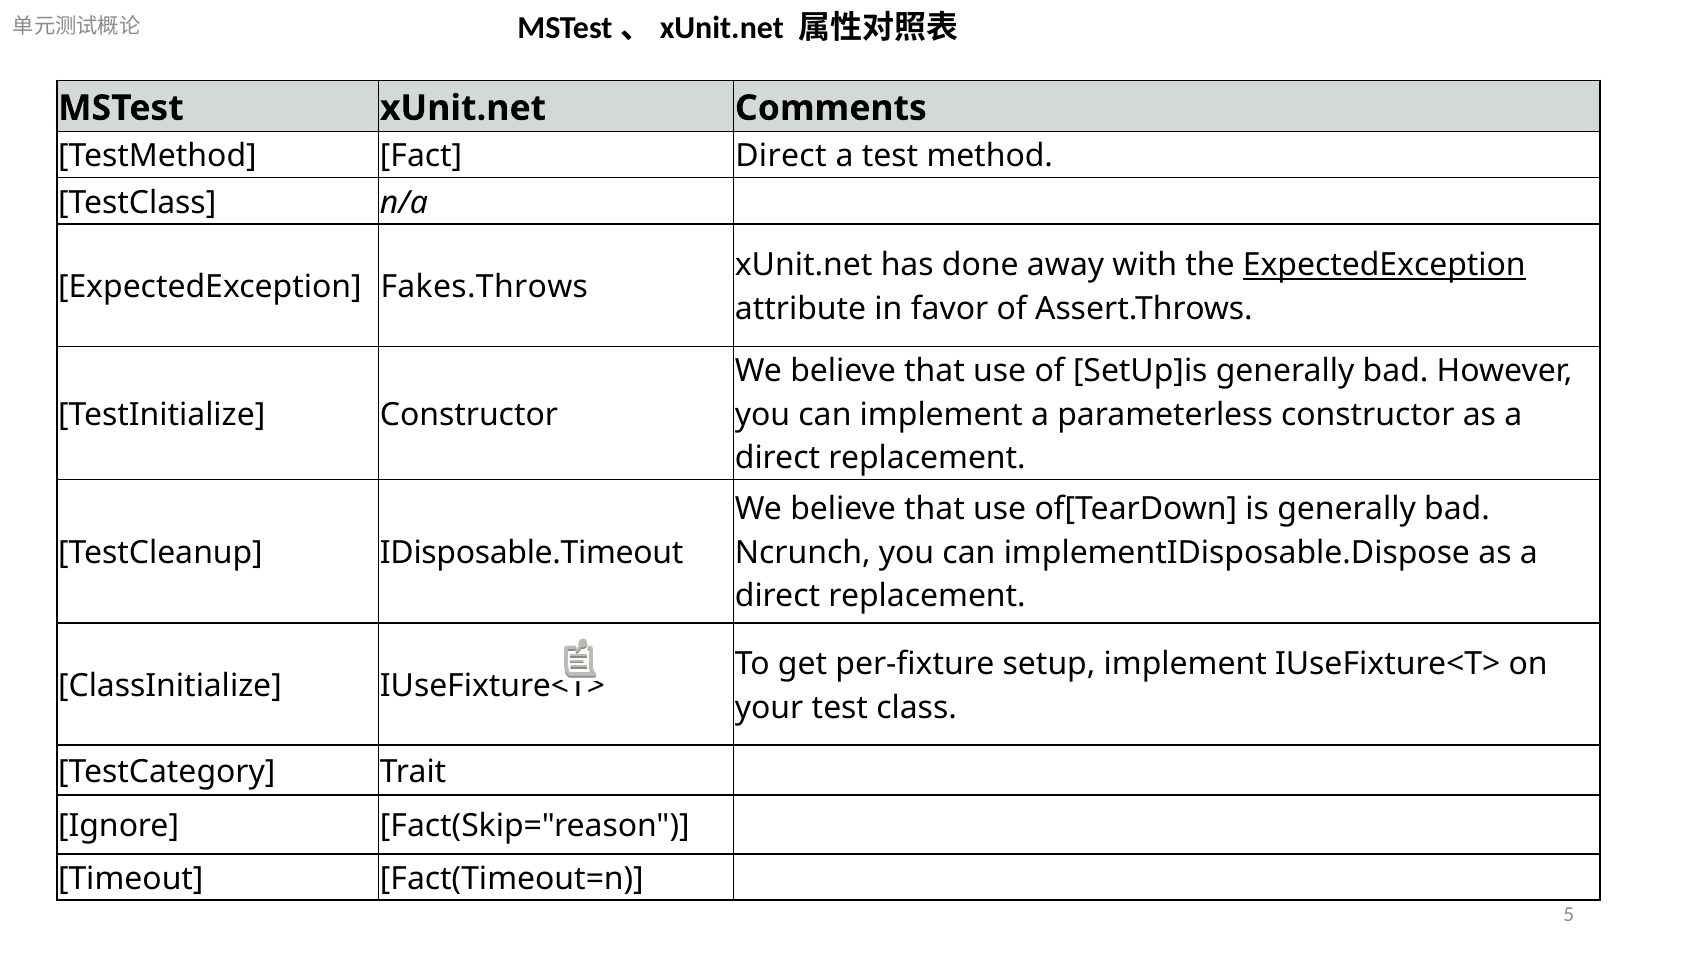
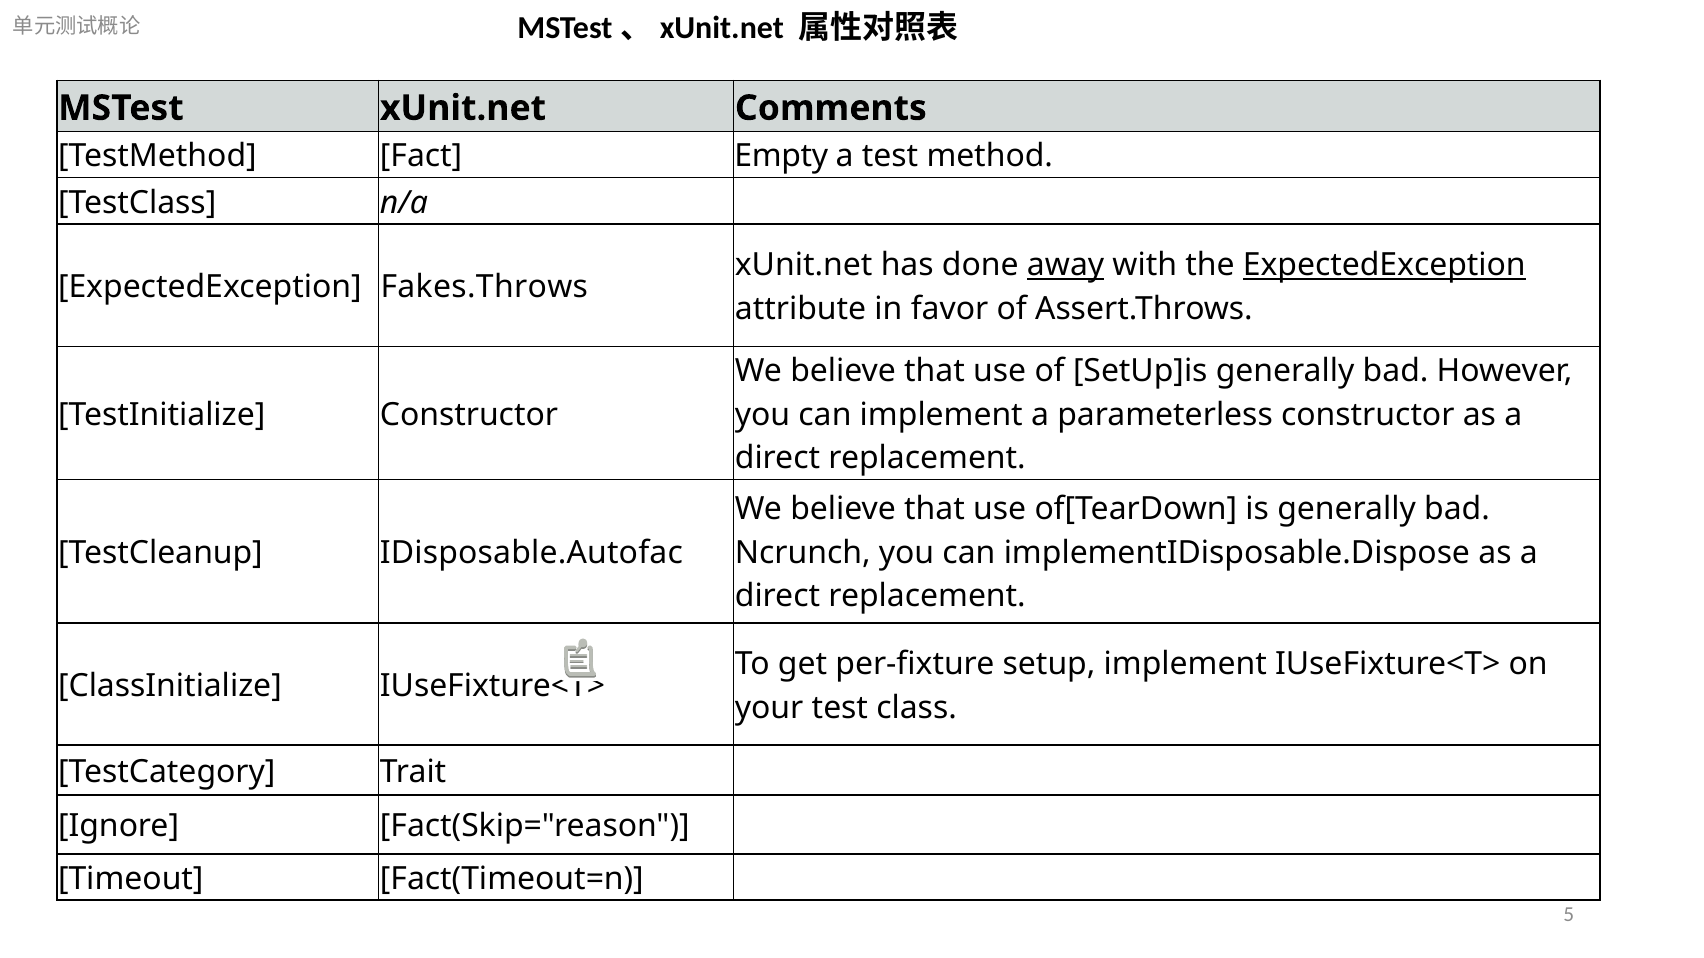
Fact Direct: Direct -> Empty
away underline: none -> present
IDisposable.Timeout: IDisposable.Timeout -> IDisposable.Autofac
